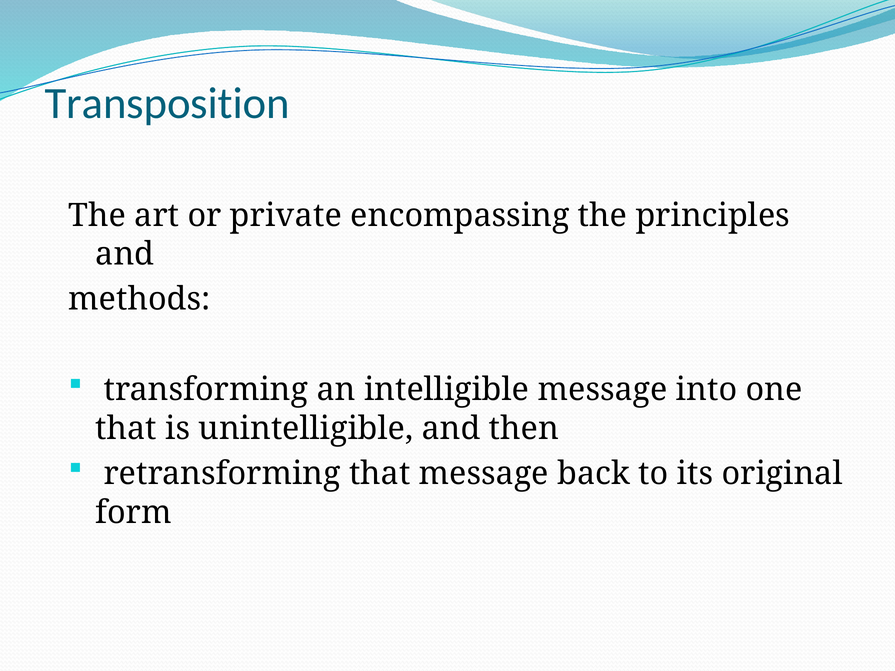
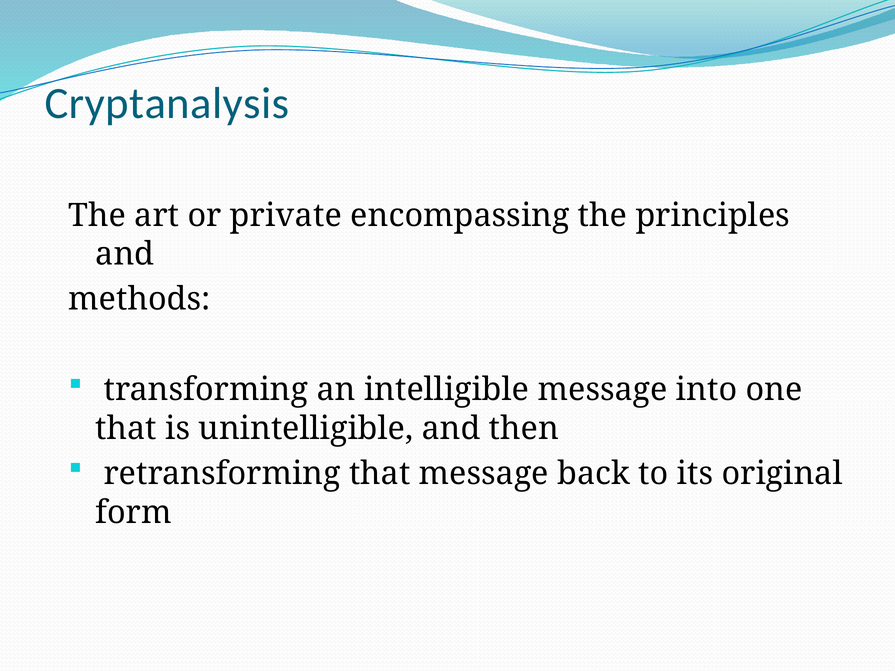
Transposition: Transposition -> Cryptanalysis
